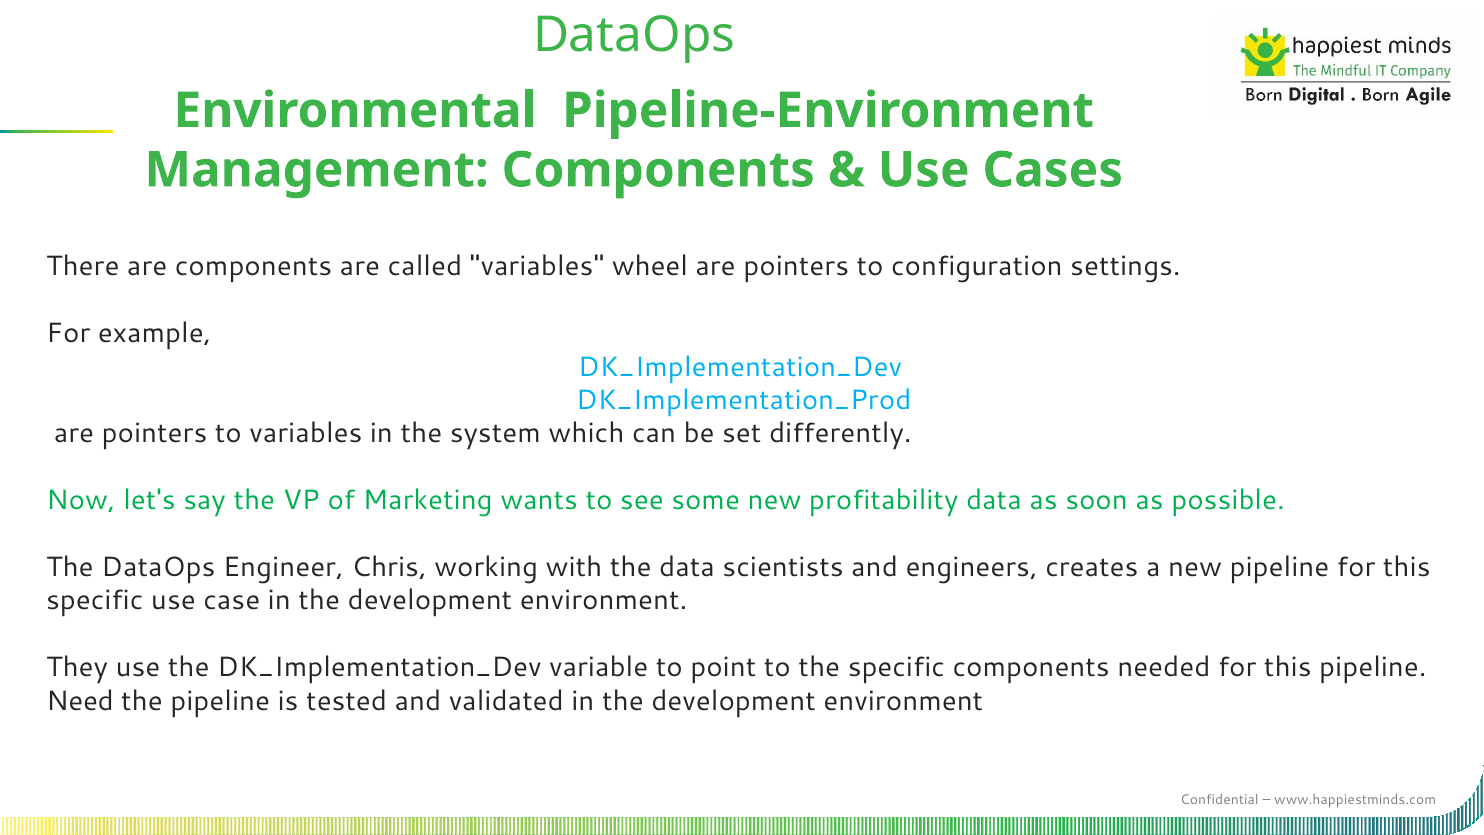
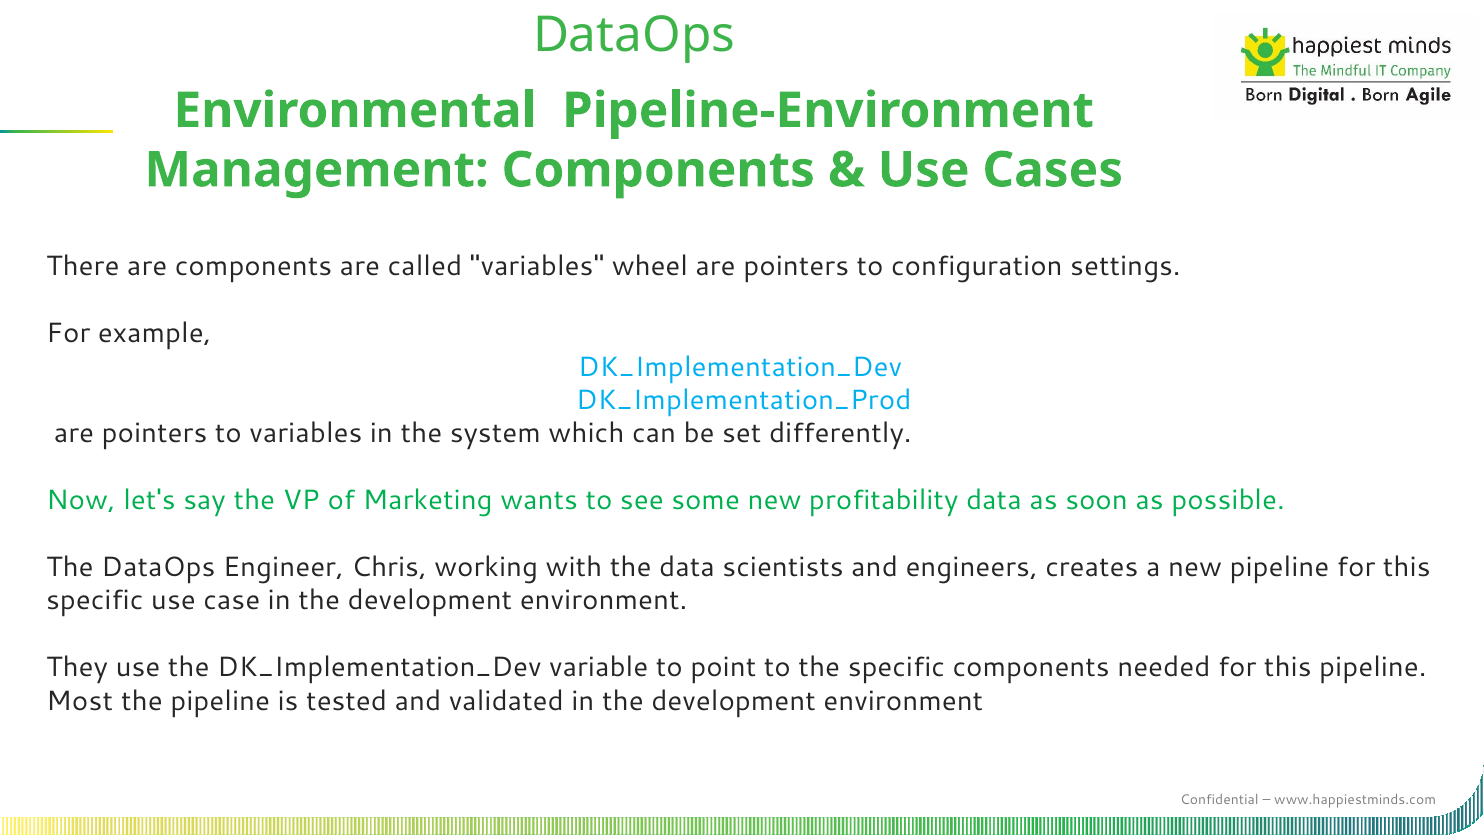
Need: Need -> Most
